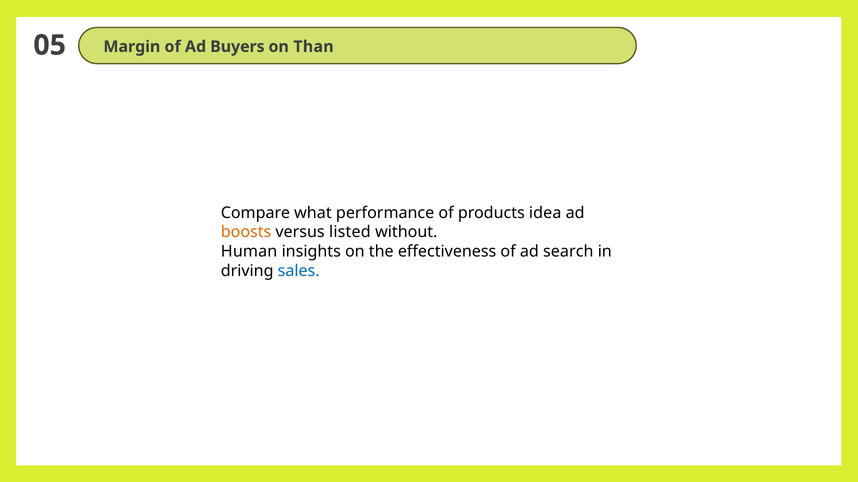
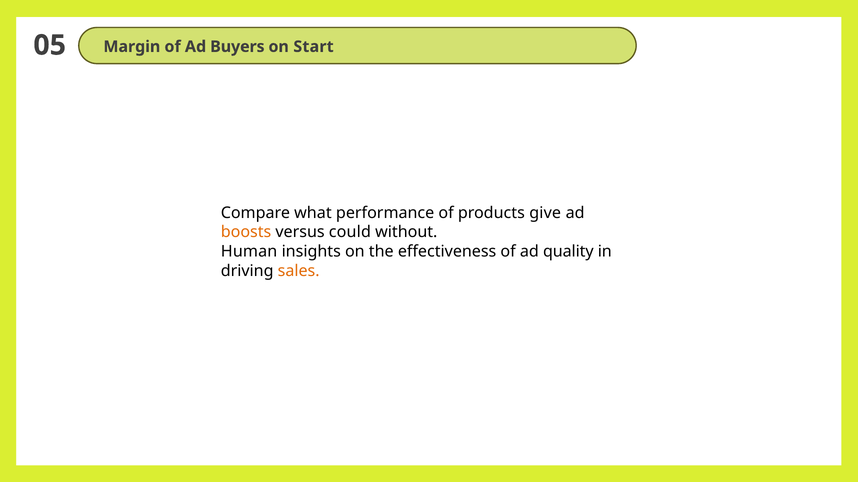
Than: Than -> Start
idea: idea -> give
listed: listed -> could
search: search -> quality
sales colour: blue -> orange
